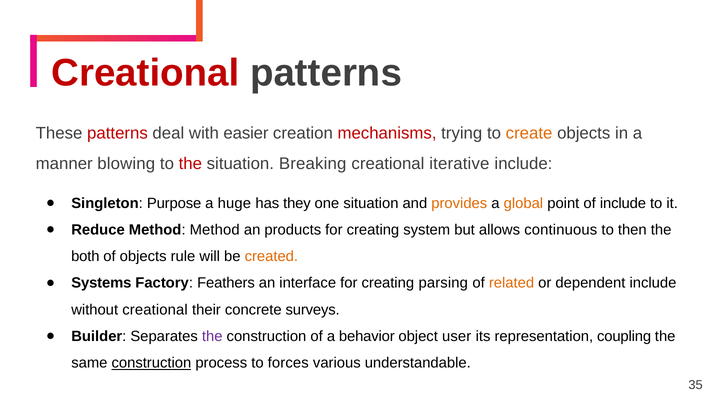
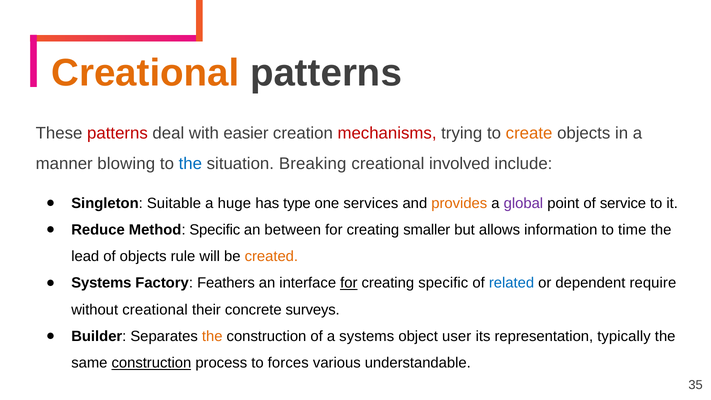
Creational at (145, 73) colour: red -> orange
the at (190, 164) colour: red -> blue
iterative: iterative -> involved
Purpose: Purpose -> Suitable
they: they -> type
one situation: situation -> services
global colour: orange -> purple
of include: include -> service
Method Method: Method -> Specific
products: products -> between
system: system -> smaller
continuous: continuous -> information
then: then -> time
both: both -> lead
for at (349, 283) underline: none -> present
creating parsing: parsing -> specific
related colour: orange -> blue
dependent include: include -> require
the at (212, 336) colour: purple -> orange
a behavior: behavior -> systems
coupling: coupling -> typically
